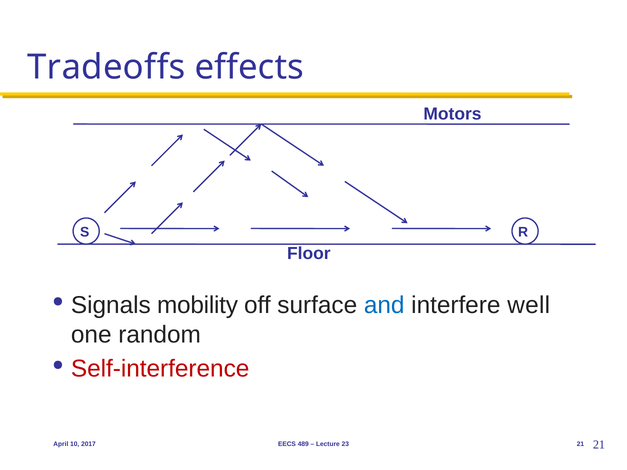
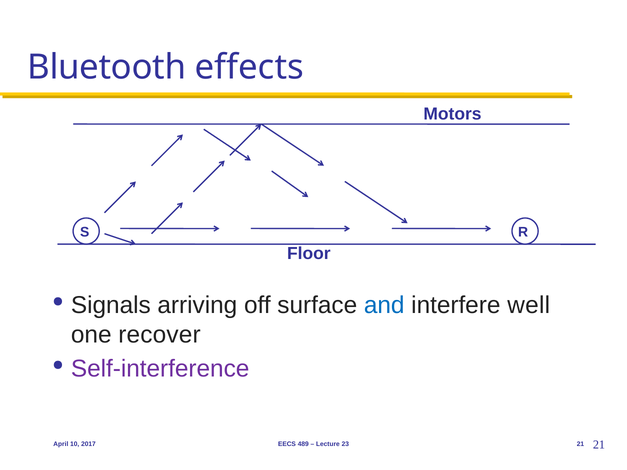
Tradeoffs: Tradeoffs -> Bluetooth
mobility: mobility -> arriving
random: random -> recover
Self-interference colour: red -> purple
